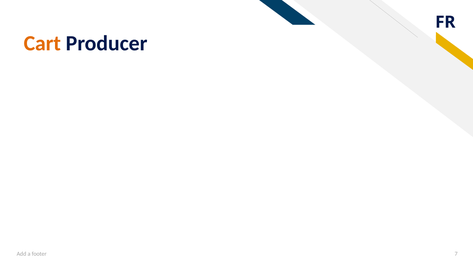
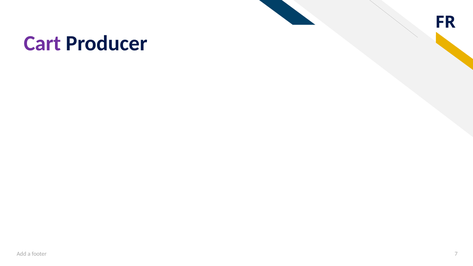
Cart colour: orange -> purple
